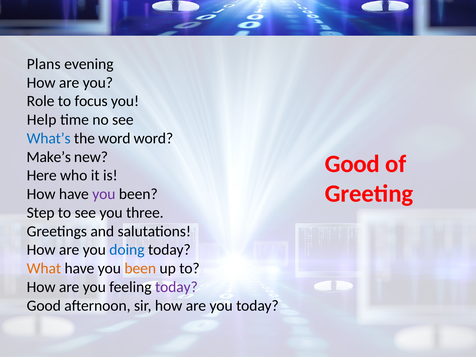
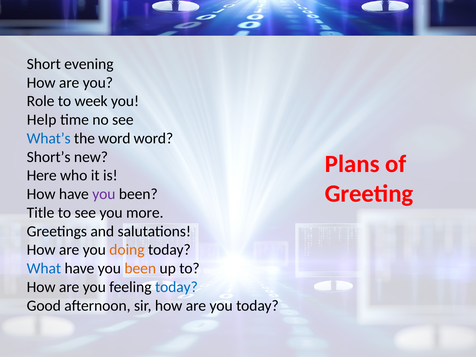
Plans: Plans -> Short
focus: focus -> week
Make’s: Make’s -> Short’s
Good at (352, 164): Good -> Plans
Step: Step -> Title
three: three -> more
doing colour: blue -> orange
What colour: orange -> blue
today at (176, 287) colour: purple -> blue
